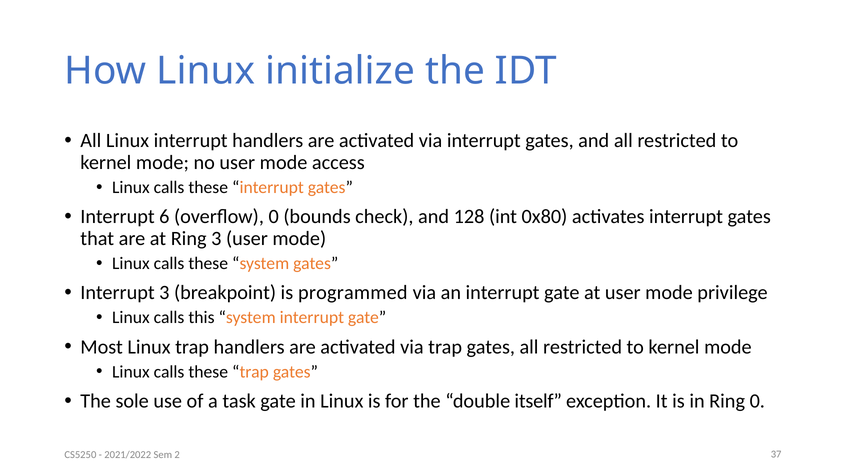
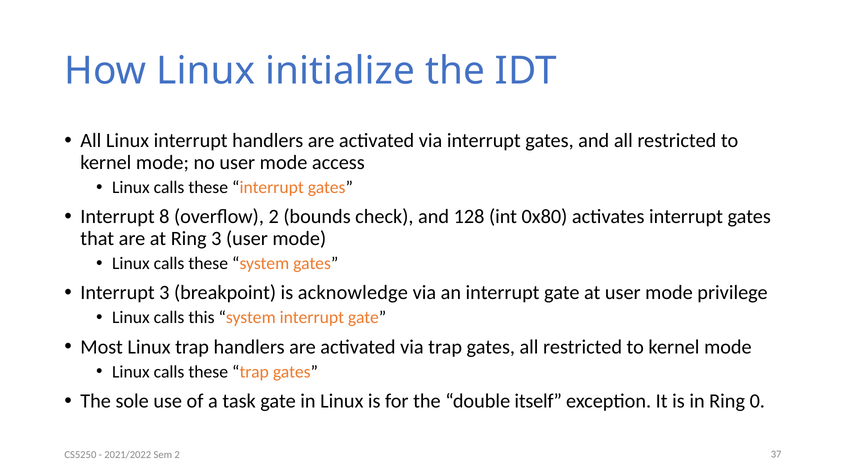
6: 6 -> 8
overflow 0: 0 -> 2
programmed: programmed -> acknowledge
